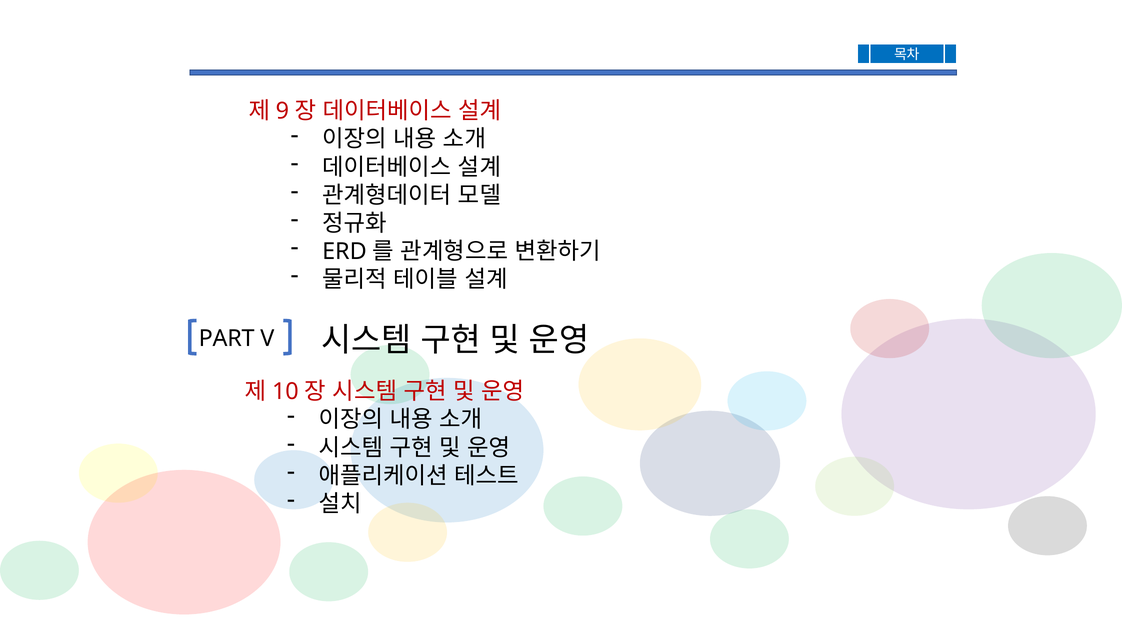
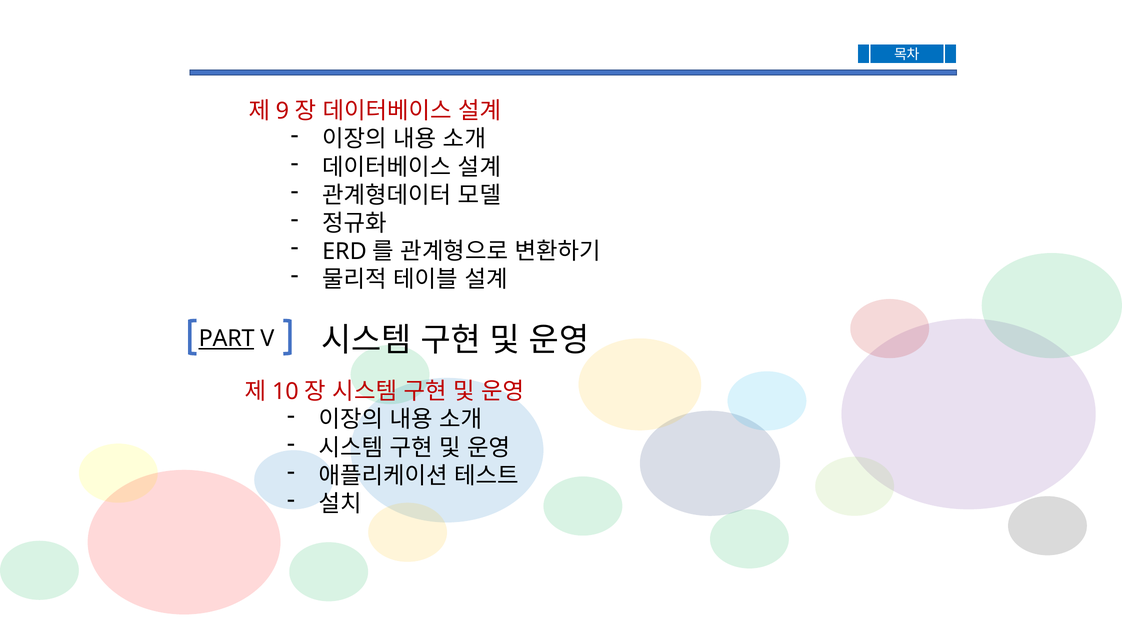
PART underline: none -> present
